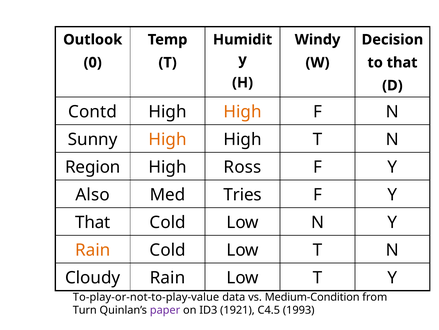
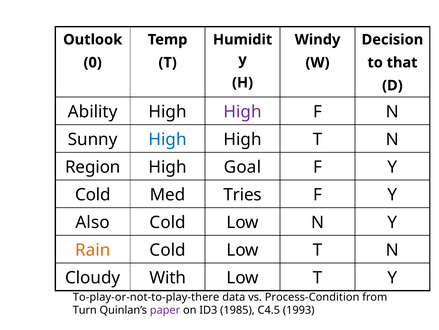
Contd: Contd -> Ability
High at (243, 111) colour: orange -> purple
High at (168, 139) colour: orange -> blue
Ross: Ross -> Goal
Also at (93, 194): Also -> Cold
That at (93, 222): That -> Also
Cloudy Rain: Rain -> With
To-play-or-not-to-play-value: To-play-or-not-to-play-value -> To-play-or-not-to-play-there
Medium-Condition: Medium-Condition -> Process-Condition
1921: 1921 -> 1985
